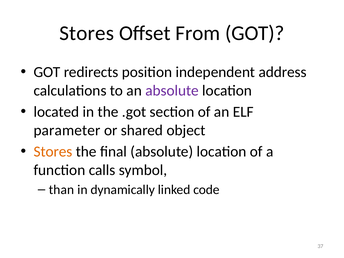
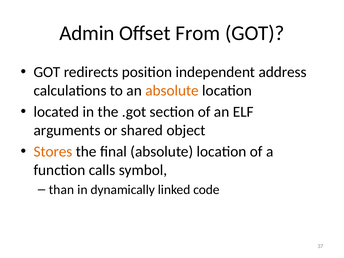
Stores at (87, 33): Stores -> Admin
absolute at (172, 91) colour: purple -> orange
parameter: parameter -> arguments
